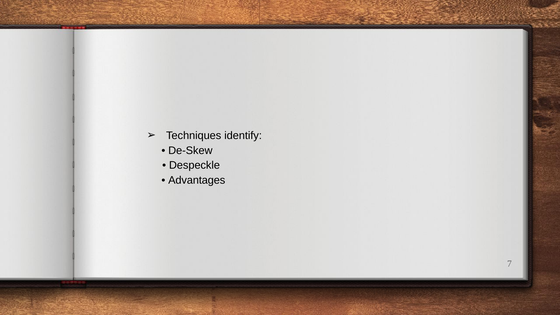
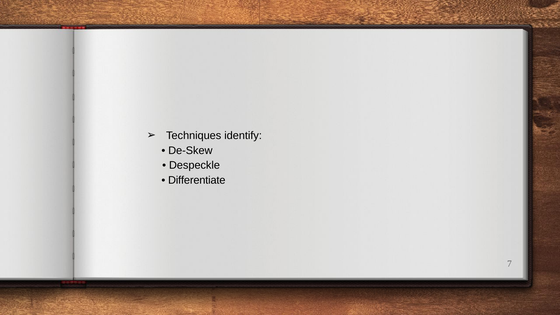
Advantages: Advantages -> Differentiate
